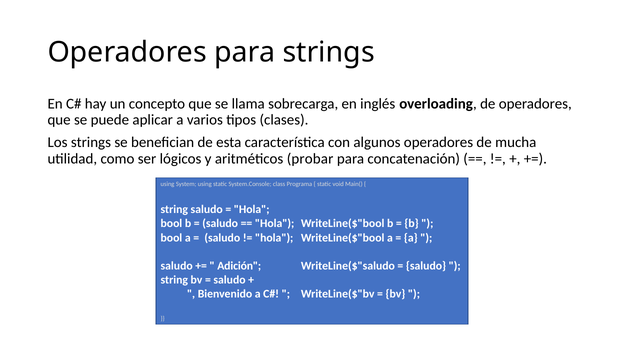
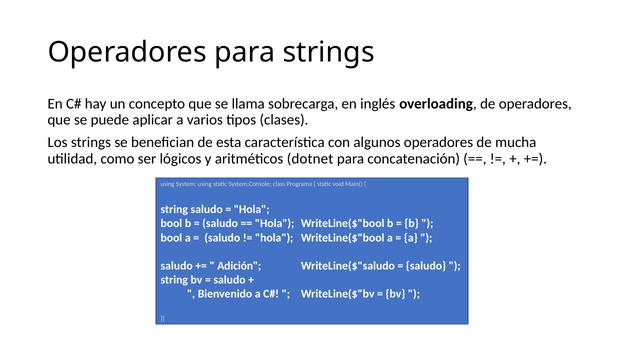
probar: probar -> dotnet
